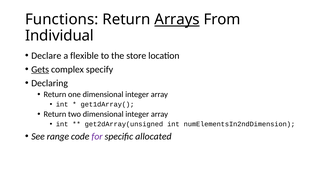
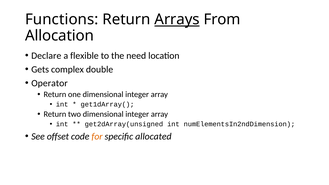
Individual: Individual -> Allocation
store: store -> need
Gets underline: present -> none
specify: specify -> double
Declaring: Declaring -> Operator
range: range -> offset
for colour: purple -> orange
